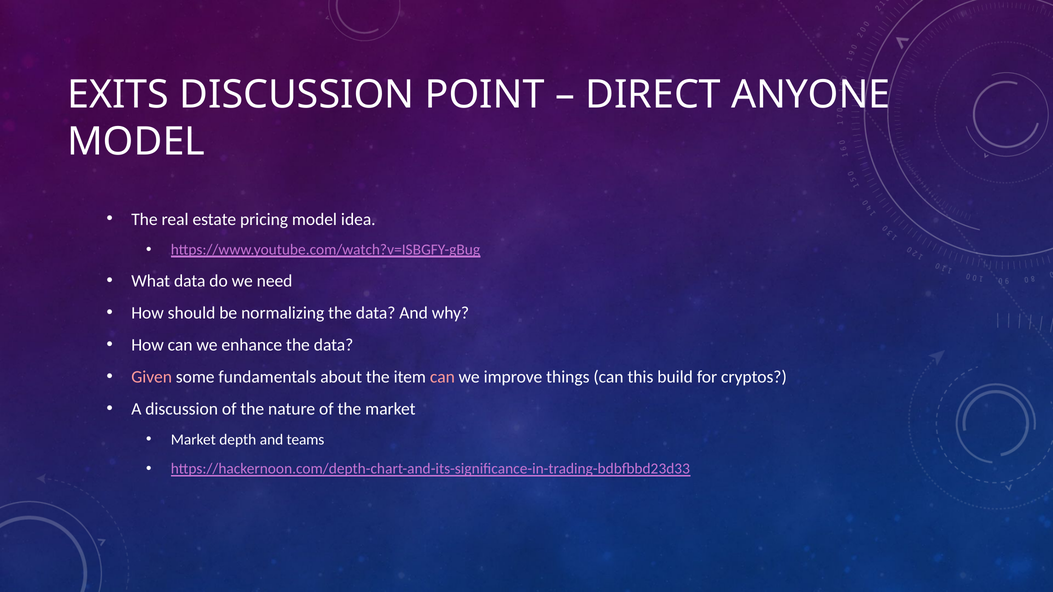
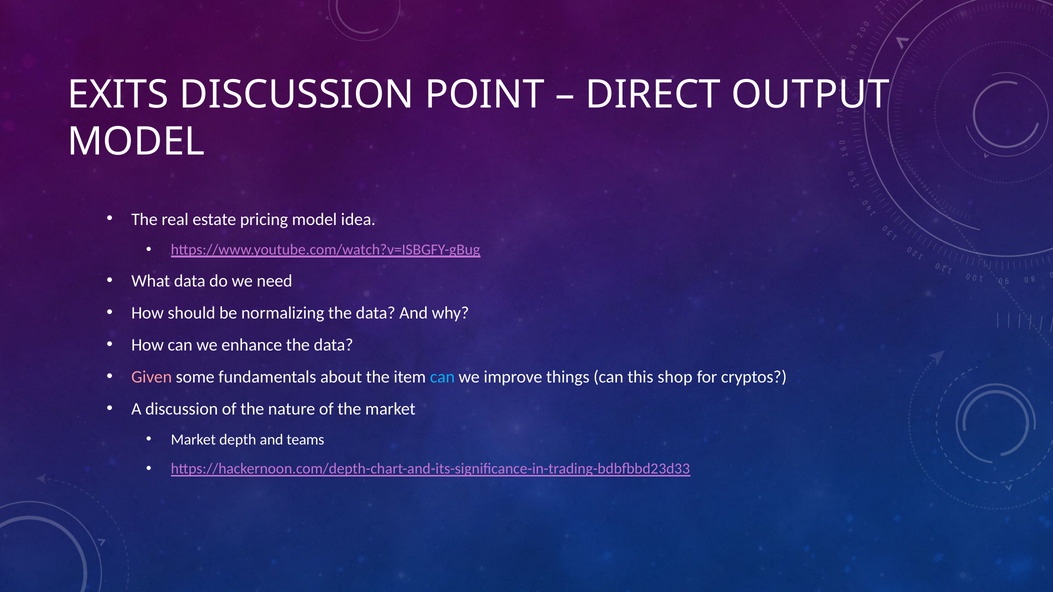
ANYONE: ANYONE -> OUTPUT
can at (442, 377) colour: pink -> light blue
build: build -> shop
